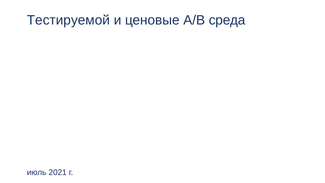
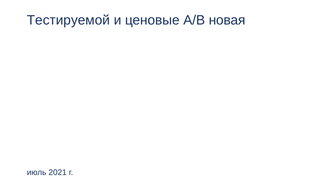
среда: среда -> новая
